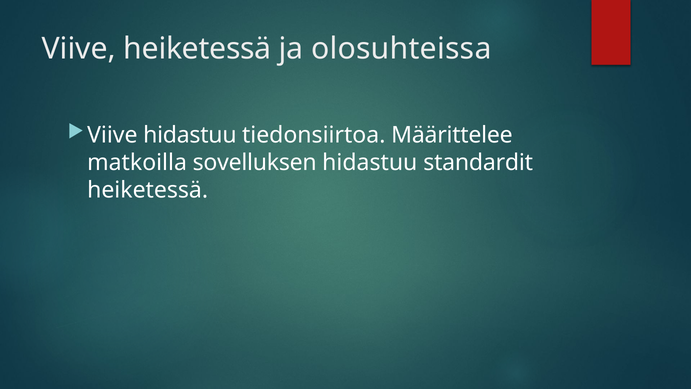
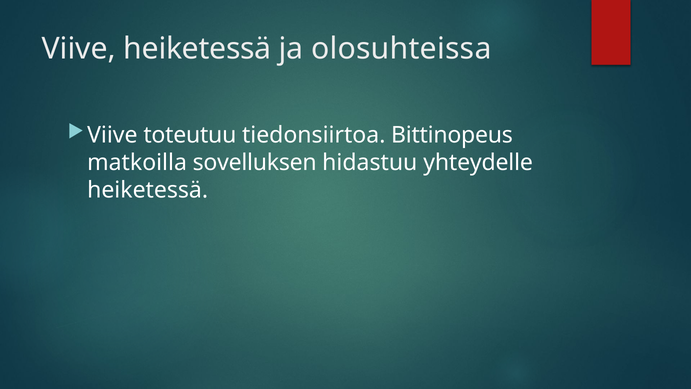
Viive hidastuu: hidastuu -> toteutuu
Määrittelee: Määrittelee -> Bittinopeus
standardit: standardit -> yhteydelle
